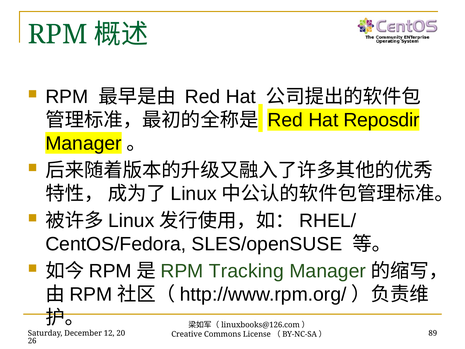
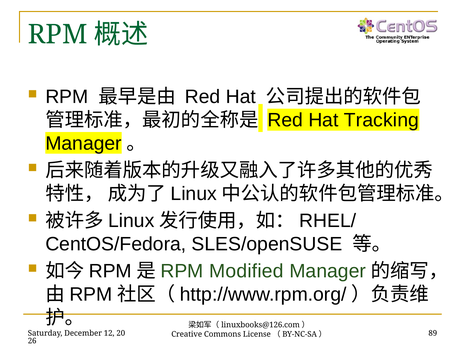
Reposdir: Reposdir -> Tracking
Tracking: Tracking -> Modified
